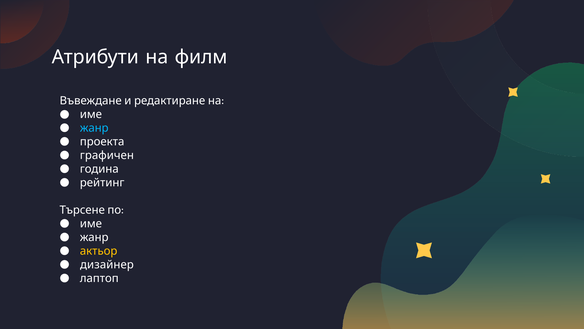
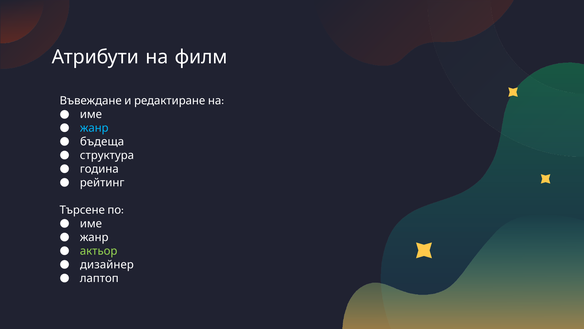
проекта: проекта -> бъдеща
графичен: графичен -> структура
актьор colour: yellow -> light green
